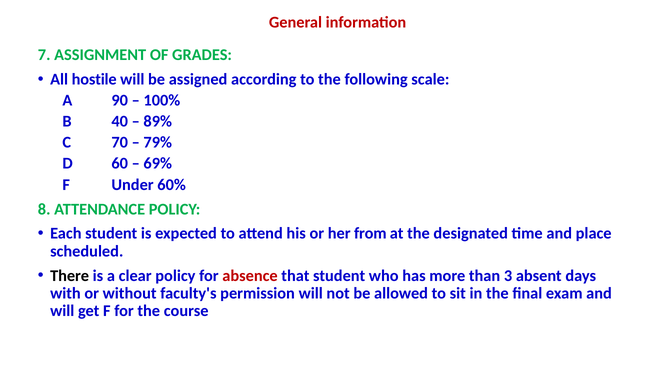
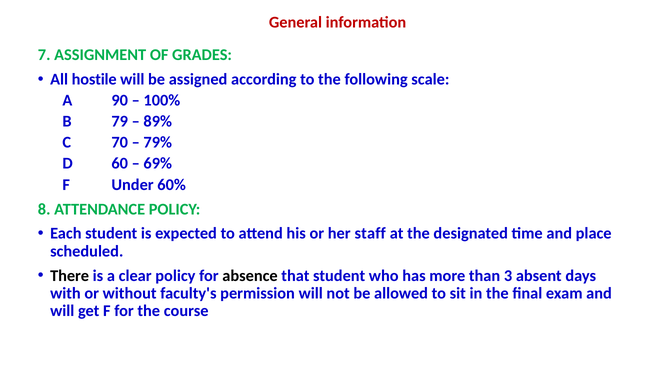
40: 40 -> 79
from: from -> staff
absence colour: red -> black
